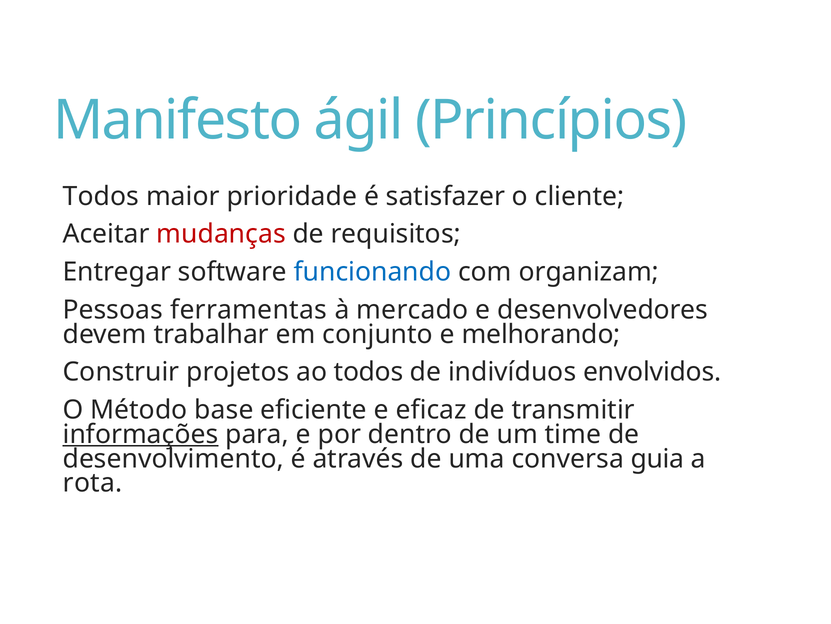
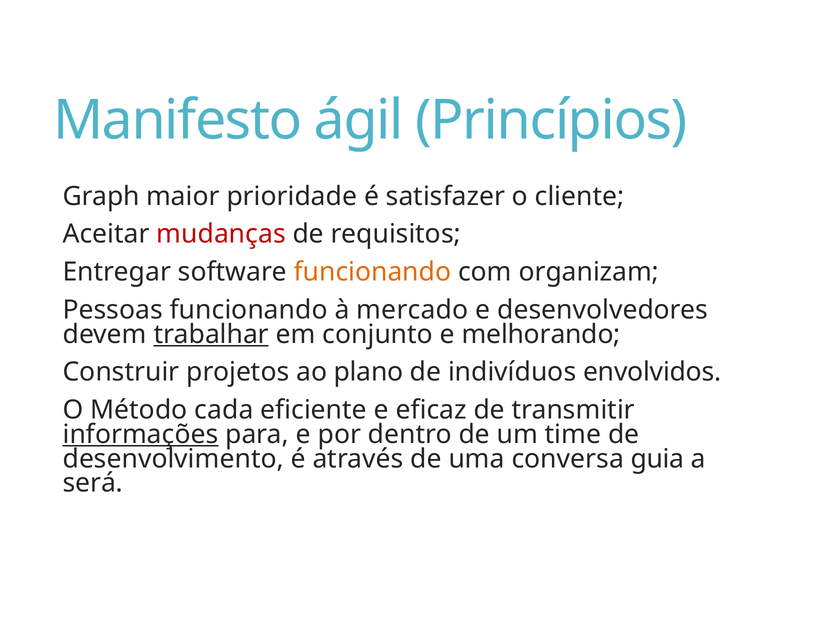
Todos at (101, 196): Todos -> Graph
funcionando at (372, 272) colour: blue -> orange
Pessoas ferramentas: ferramentas -> funcionando
trabalhar underline: none -> present
ao todos: todos -> plano
base: base -> cada
rota: rota -> será
